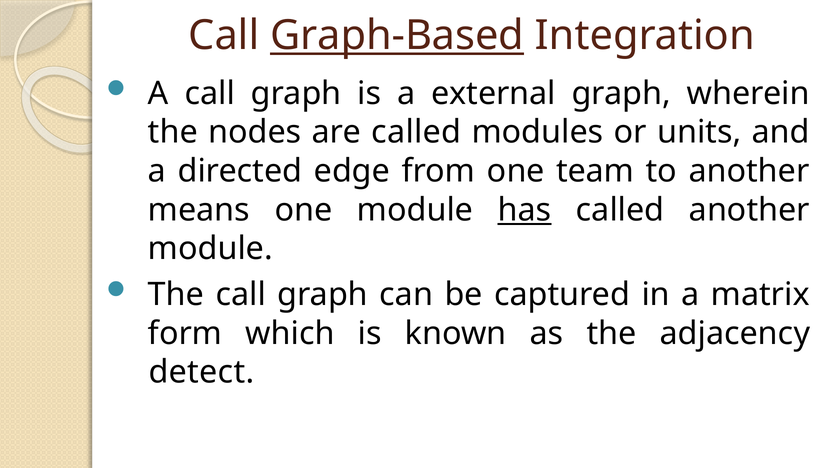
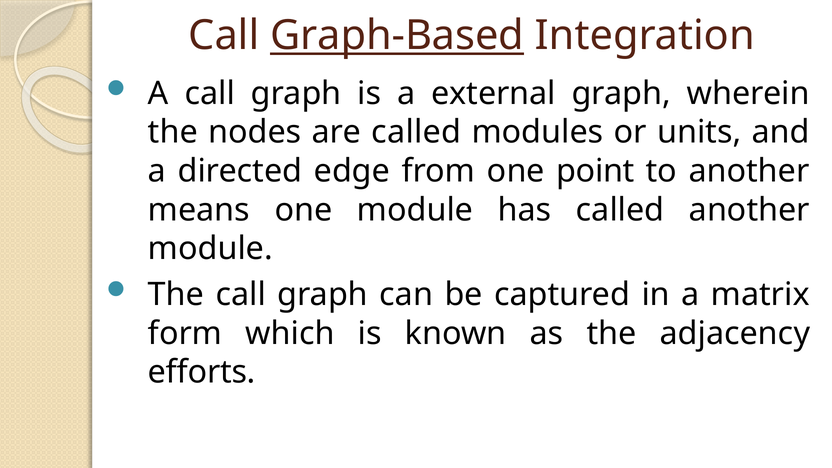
team: team -> point
has underline: present -> none
detect: detect -> efforts
